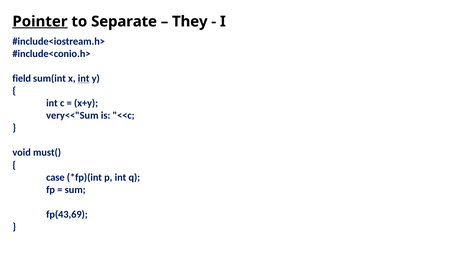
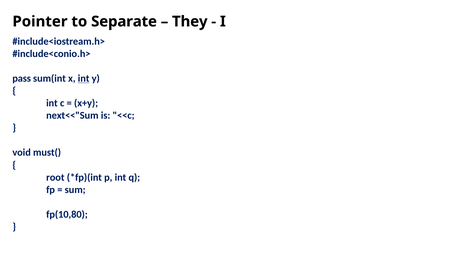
Pointer underline: present -> none
field: field -> pass
very<<"Sum: very<<"Sum -> next<<"Sum
case: case -> root
fp(43,69: fp(43,69 -> fp(10,80
